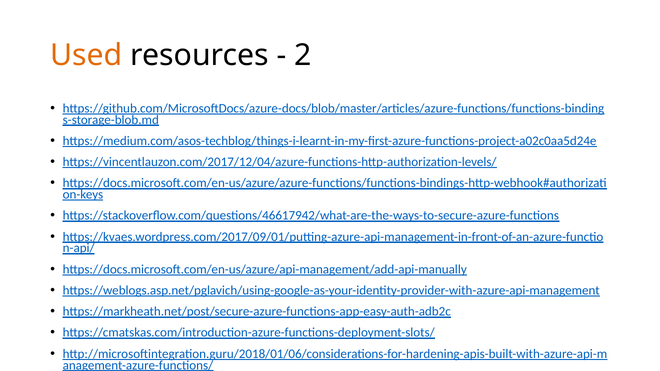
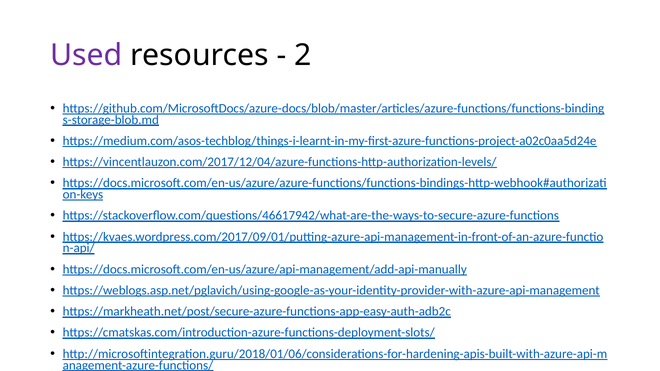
Used colour: orange -> purple
